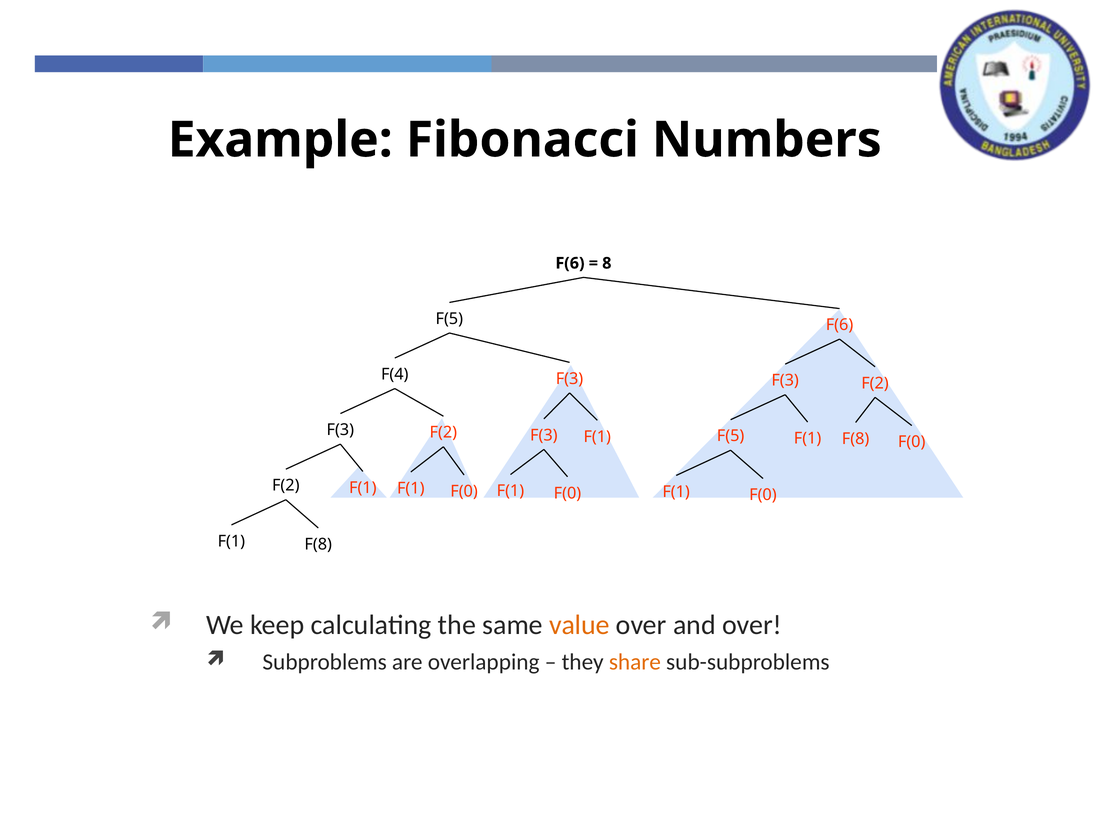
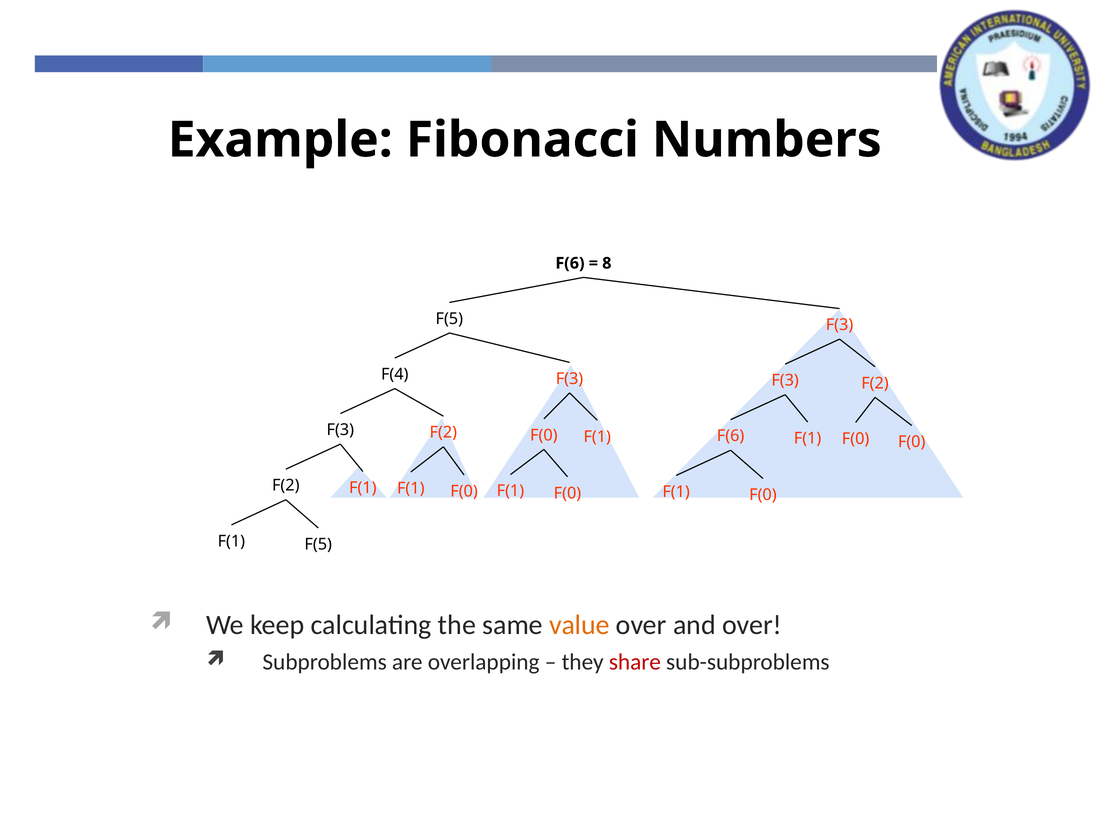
F(6 at (840, 325): F(6 -> F(3
F(3 at (544, 435): F(3 -> F(0
F(5 at (731, 436): F(5 -> F(6
F(8 at (856, 439): F(8 -> F(0
F(8 at (318, 544): F(8 -> F(5
share colour: orange -> red
